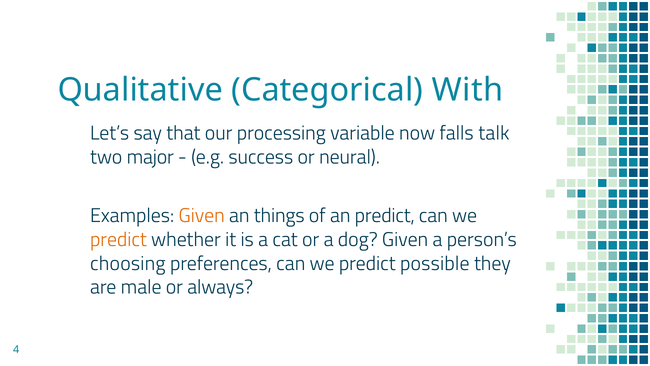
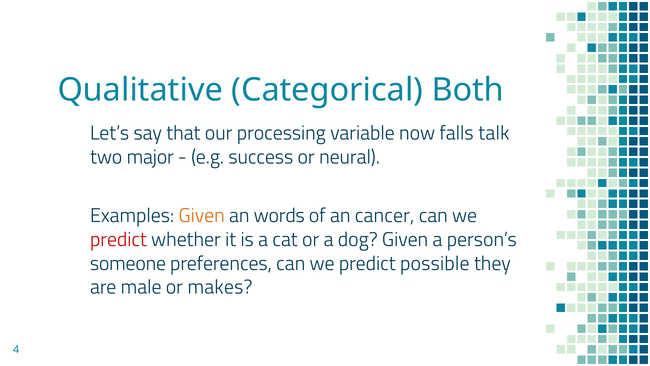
With: With -> Both
things: things -> words
an predict: predict -> cancer
predict at (118, 239) colour: orange -> red
choosing: choosing -> someone
always: always -> makes
